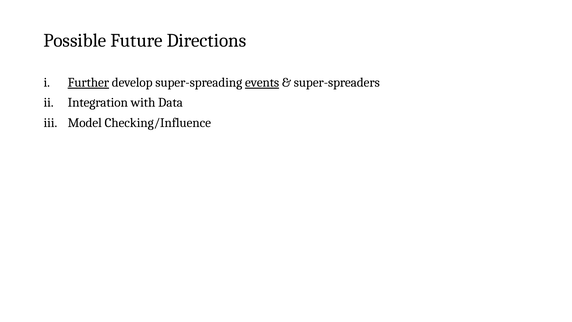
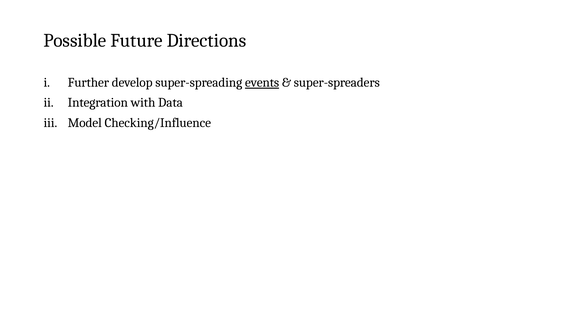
Further underline: present -> none
